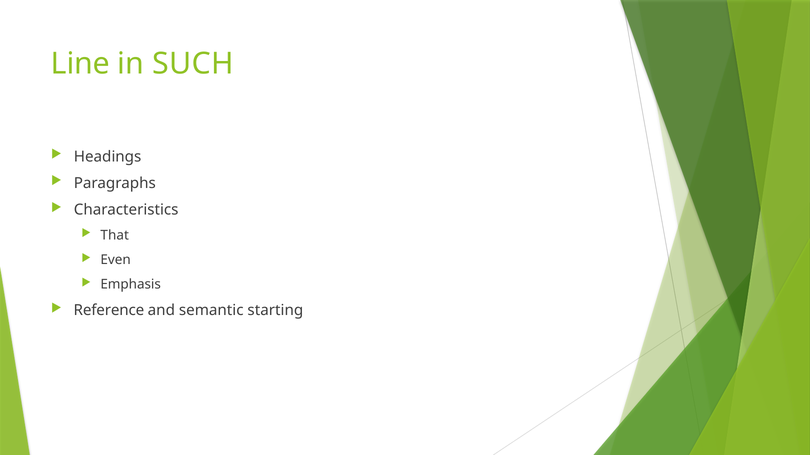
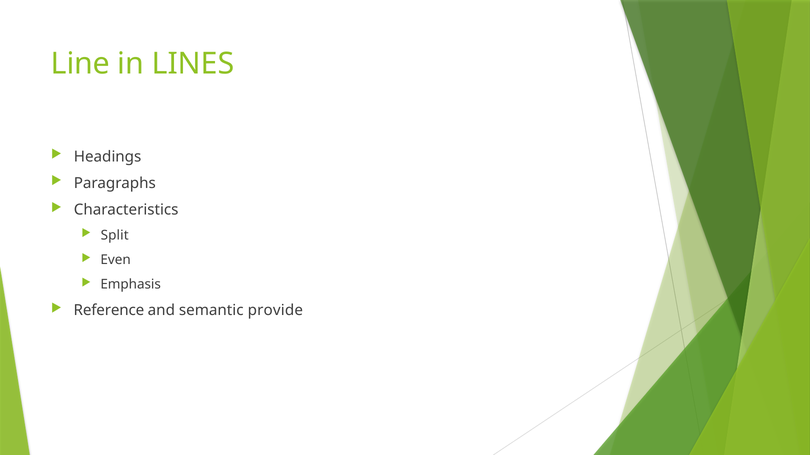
SUCH: SUCH -> LINES
That: That -> Split
starting: starting -> provide
